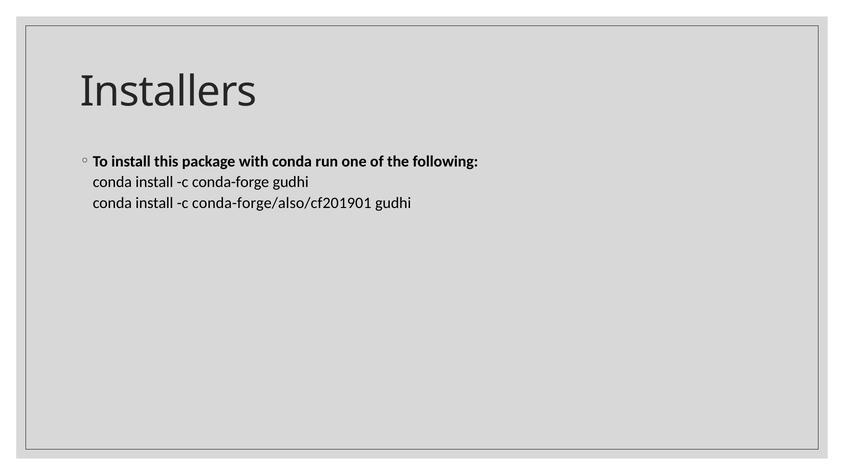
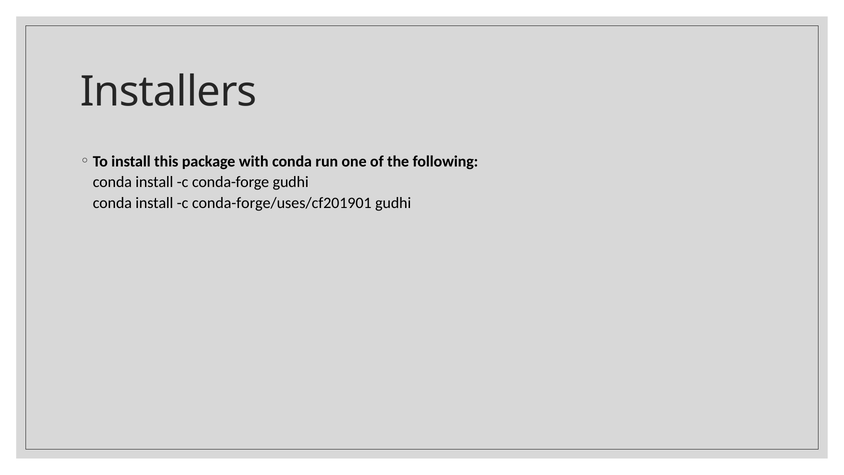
conda-forge/also/cf201901: conda-forge/also/cf201901 -> conda-forge/uses/cf201901
